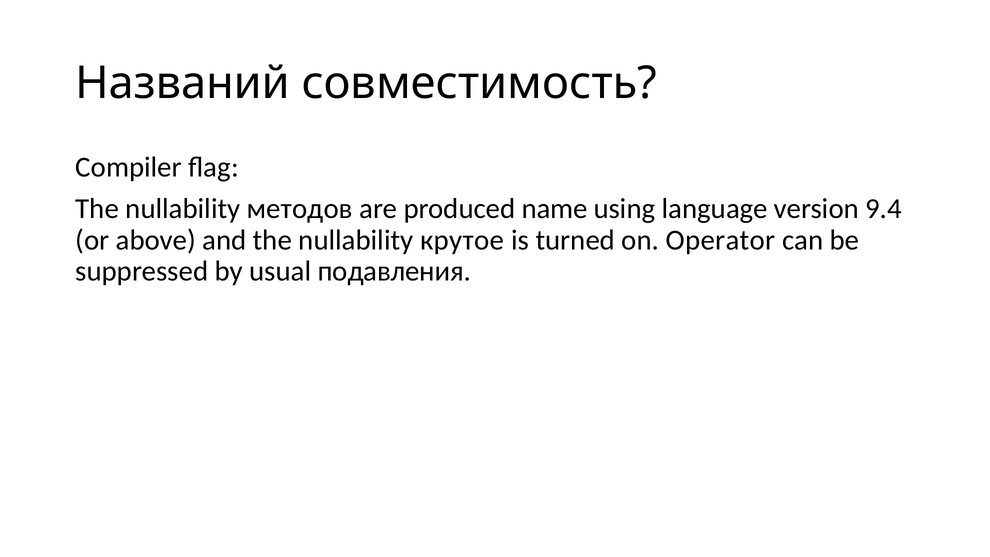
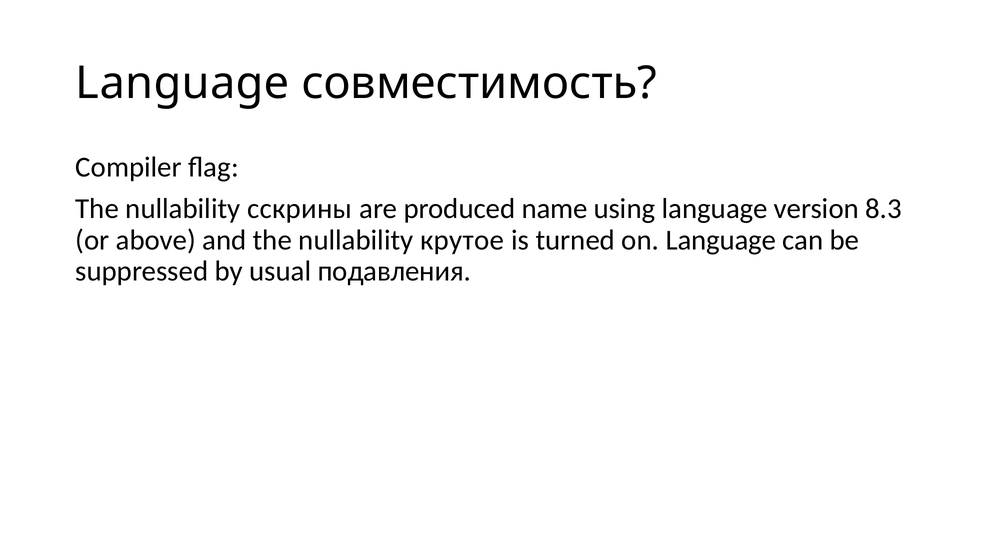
Названий at (183, 83): Названий -> Language
методов: методов -> сскрины
9.4: 9.4 -> 8.3
on Operator: Operator -> Language
